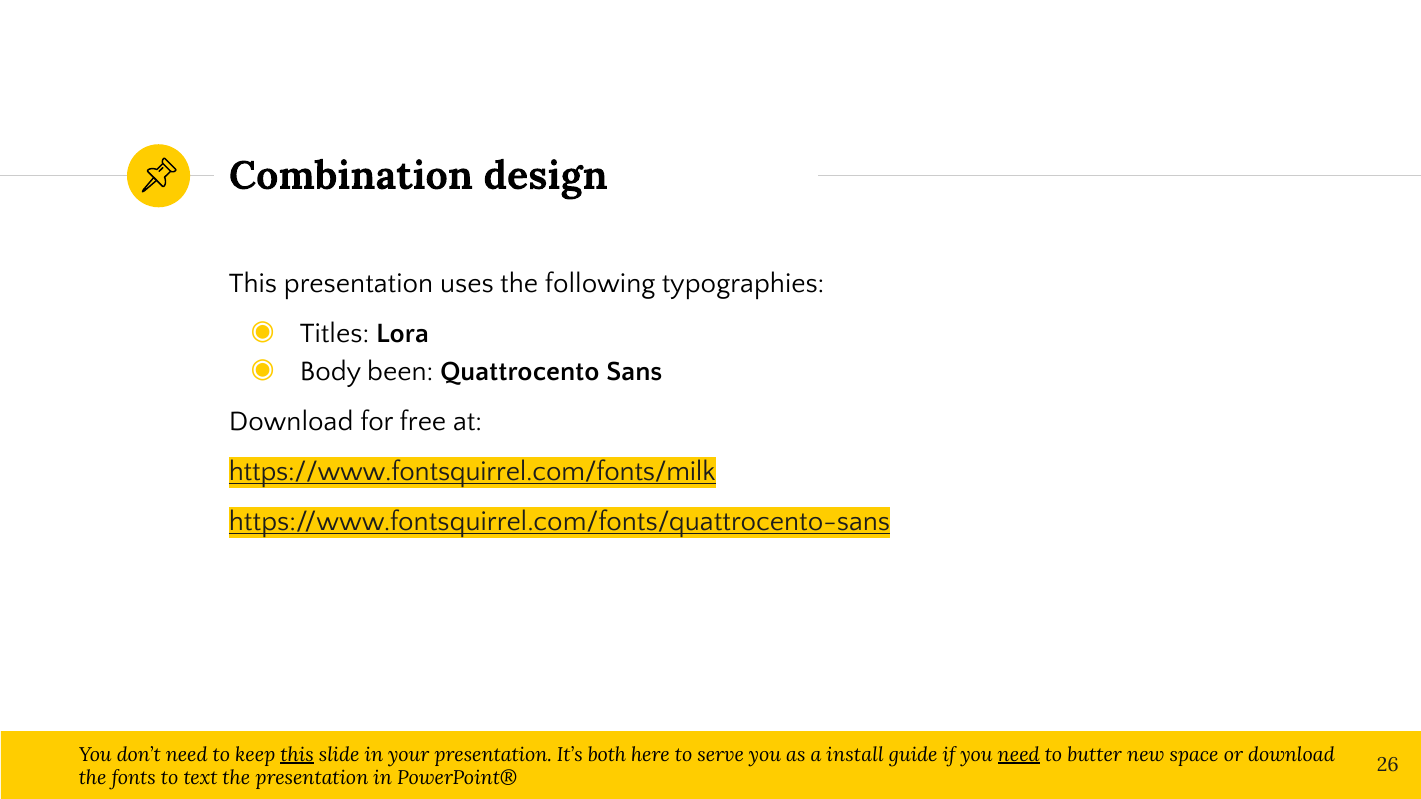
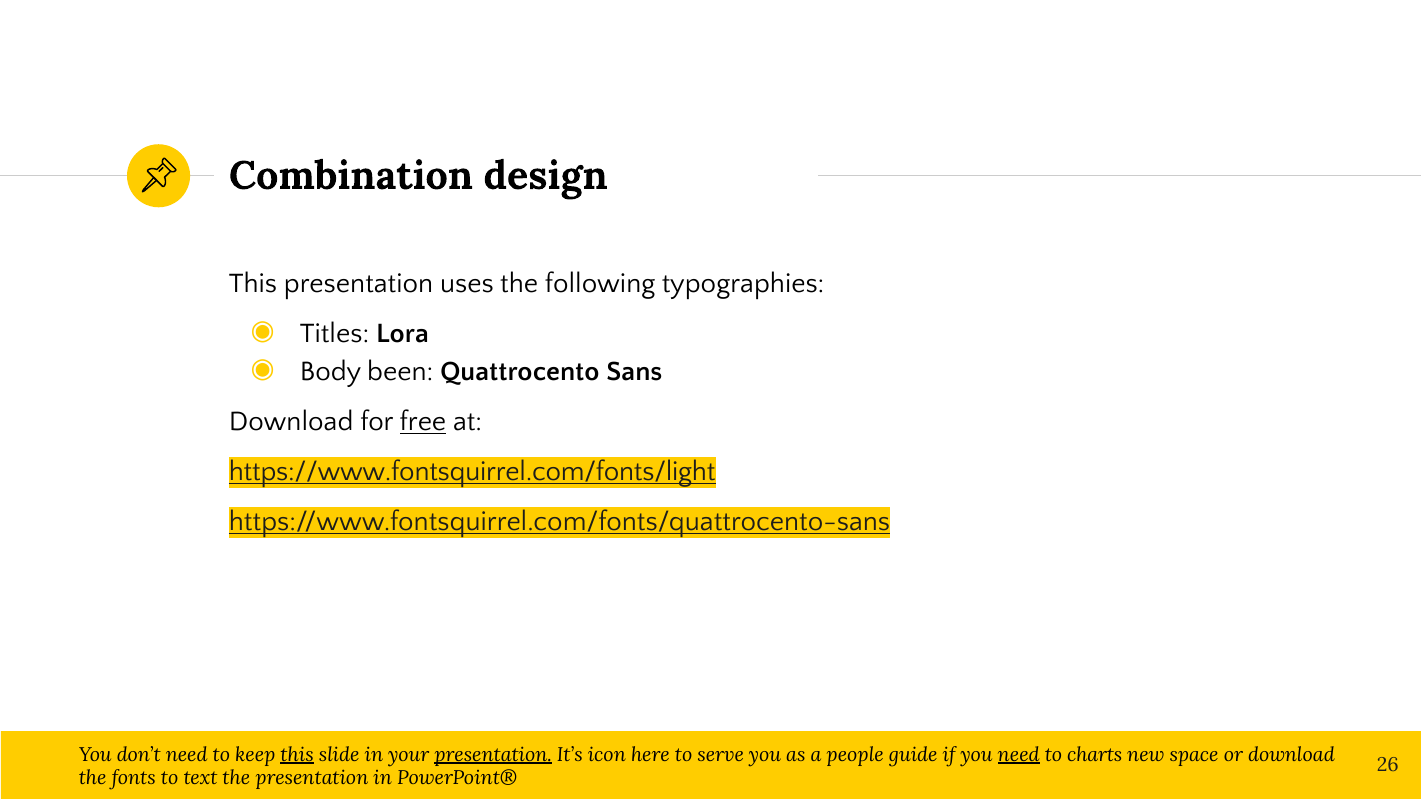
free underline: none -> present
https://www.fontsquirrel.com/fonts/milk: https://www.fontsquirrel.com/fonts/milk -> https://www.fontsquirrel.com/fonts/light
presentation at (493, 755) underline: none -> present
both: both -> icon
install: install -> people
butter: butter -> charts
